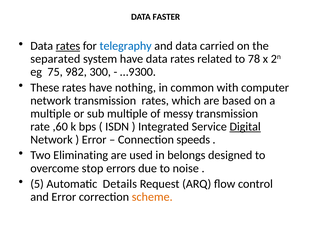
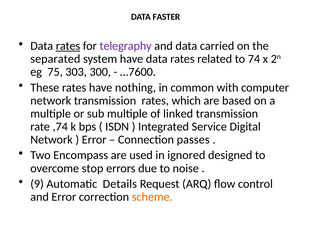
telegraphy colour: blue -> purple
78: 78 -> 74
982: 982 -> 303
…9300: …9300 -> …7600
messy: messy -> linked
,60: ,60 -> ,74
Digital underline: present -> none
speeds: speeds -> passes
Eliminating: Eliminating -> Encompass
belongs: belongs -> ignored
5: 5 -> 9
